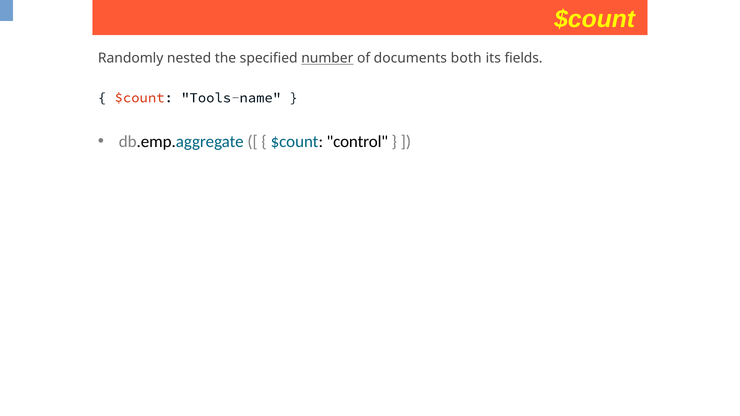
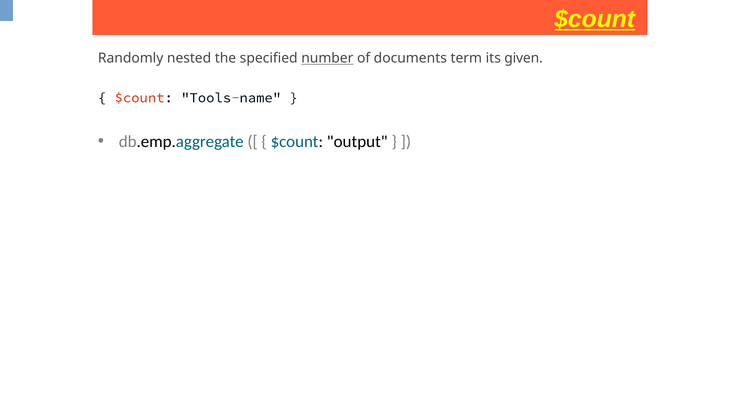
$count at (595, 19) underline: none -> present
both: both -> term
fields: fields -> given
control: control -> output
